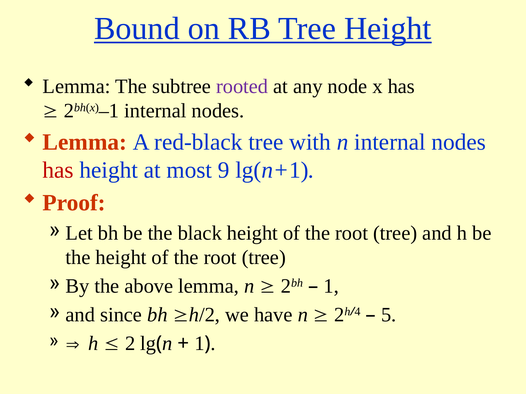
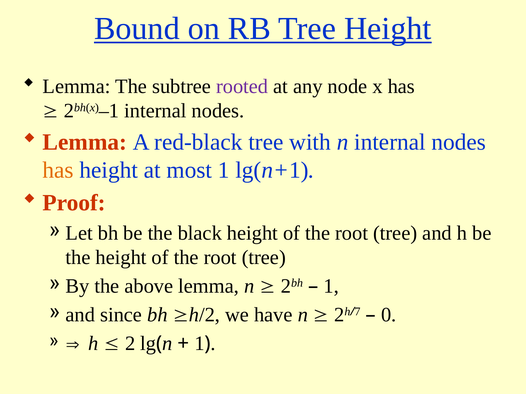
has at (58, 170) colour: red -> orange
most 9: 9 -> 1
4: 4 -> 7
5: 5 -> 0
